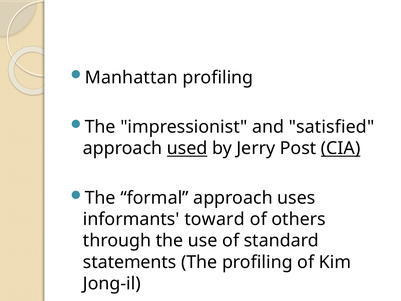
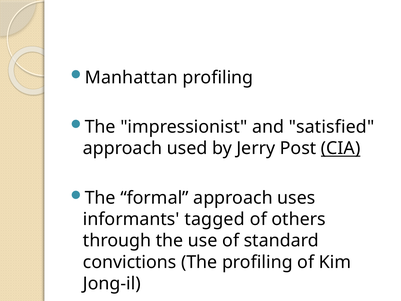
used underline: present -> none
toward: toward -> tagged
statements: statements -> convictions
